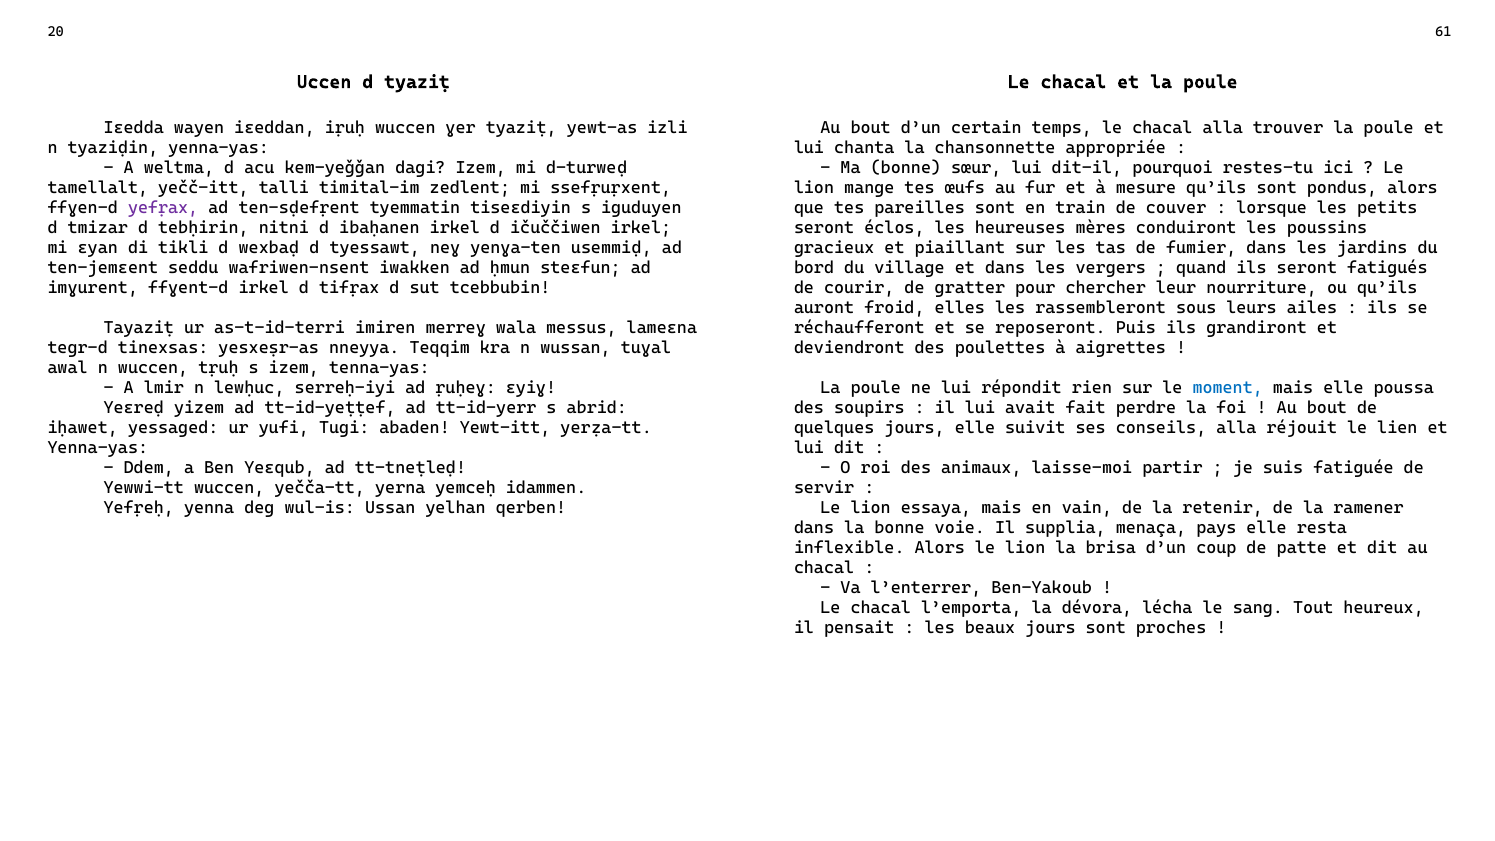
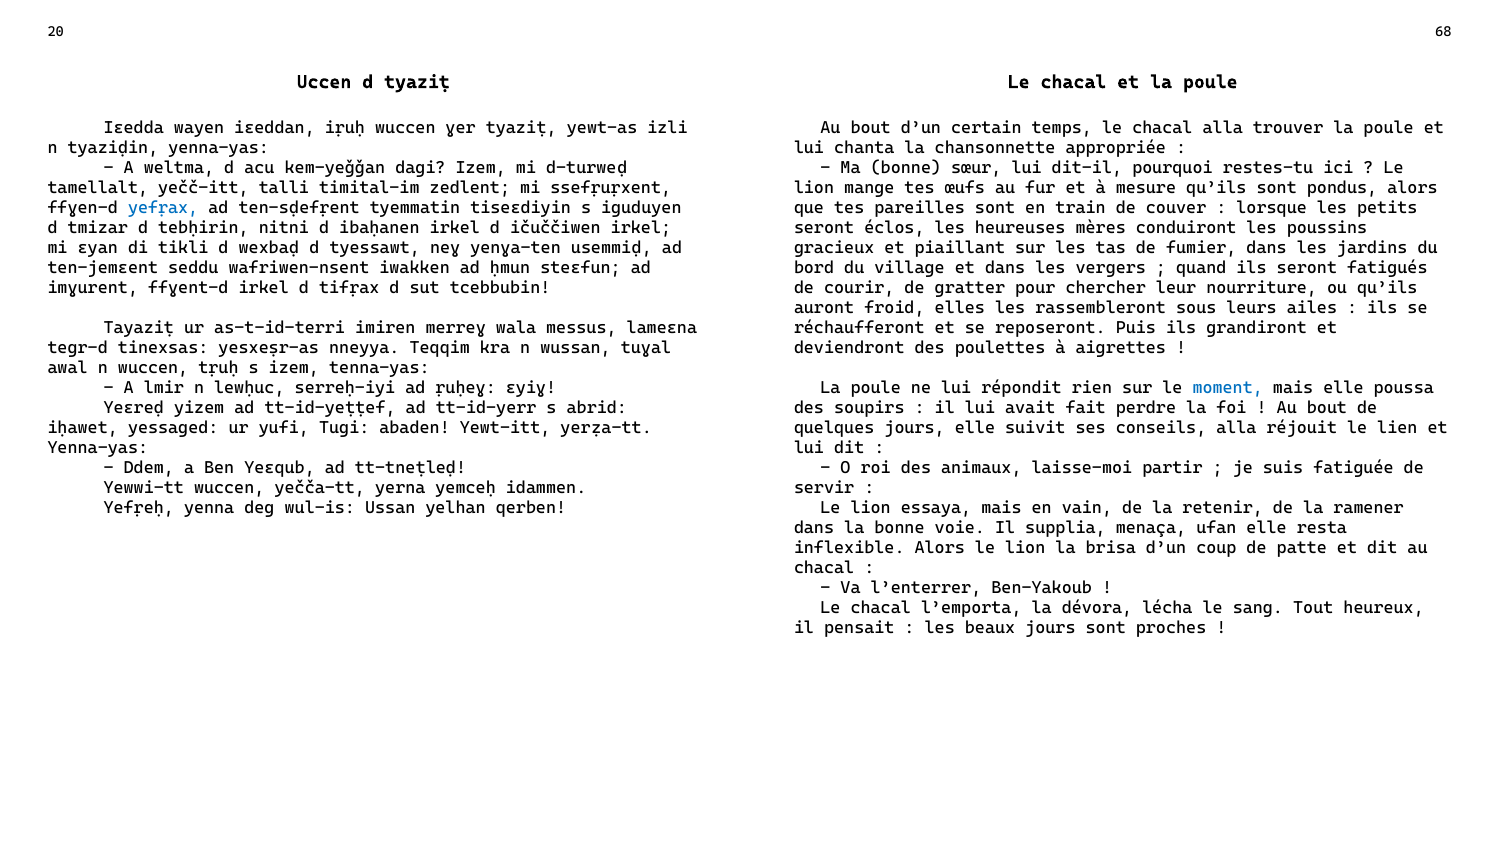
61: 61 -> 68
yefṛax colour: purple -> blue
pays: pays -> ufan
